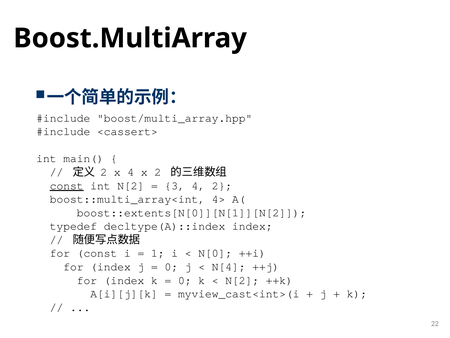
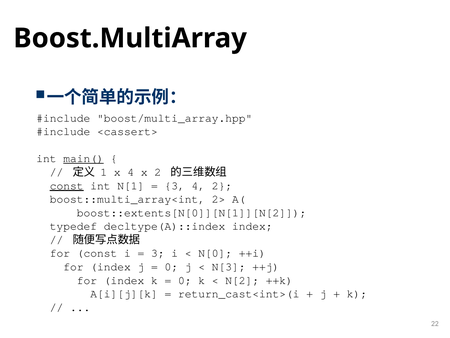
main( underline: none -> present
2 at (104, 172): 2 -> 1
int N[2: N[2 -> N[1
4>: 4> -> 2>
1 at (158, 253): 1 -> 3
N[4: N[4 -> N[3
myview_cast<int>(i: myview_cast<int>(i -> return_cast<int>(i
